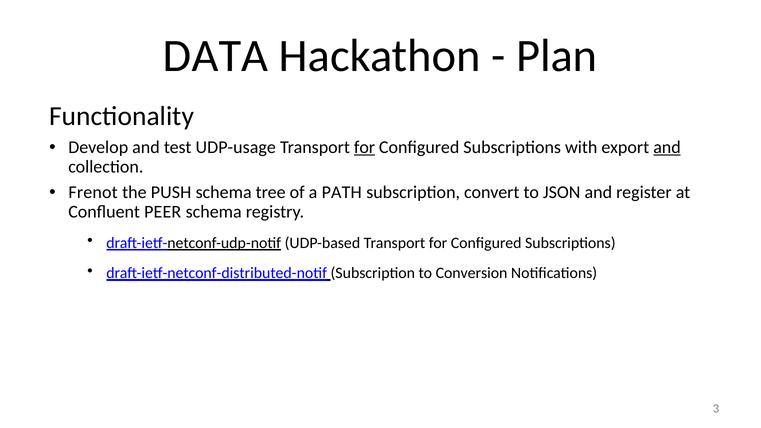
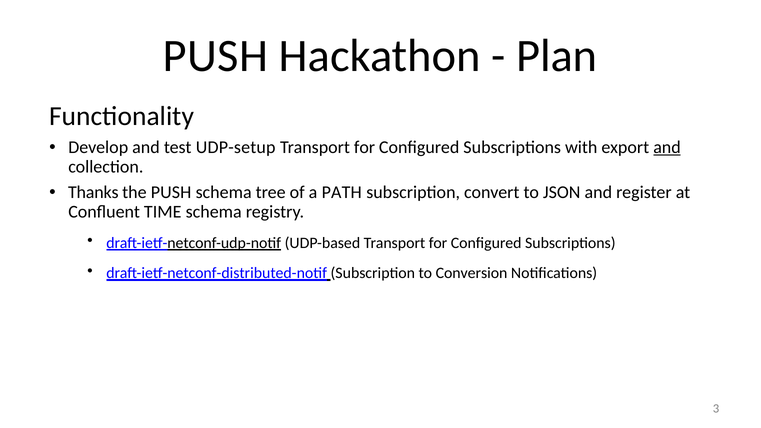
DATA at (216, 56): DATA -> PUSH
UDP-usage: UDP-usage -> UDP-setup
for at (365, 147) underline: present -> none
Frenot: Frenot -> Thanks
PEER: PEER -> TIME
